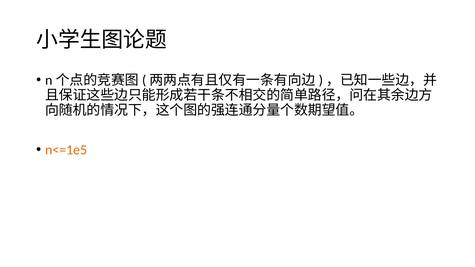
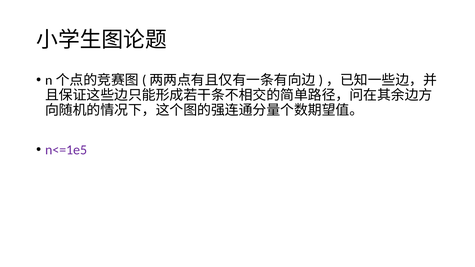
n<=1e5 colour: orange -> purple
